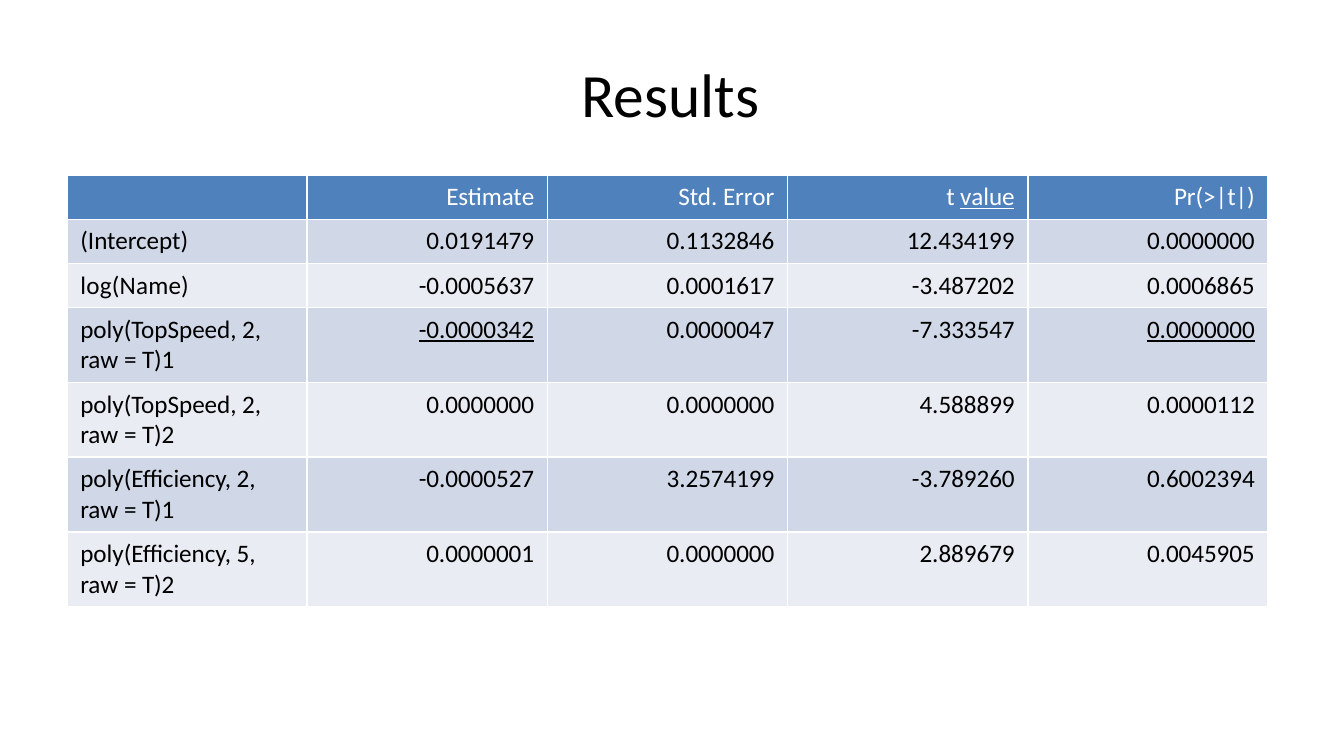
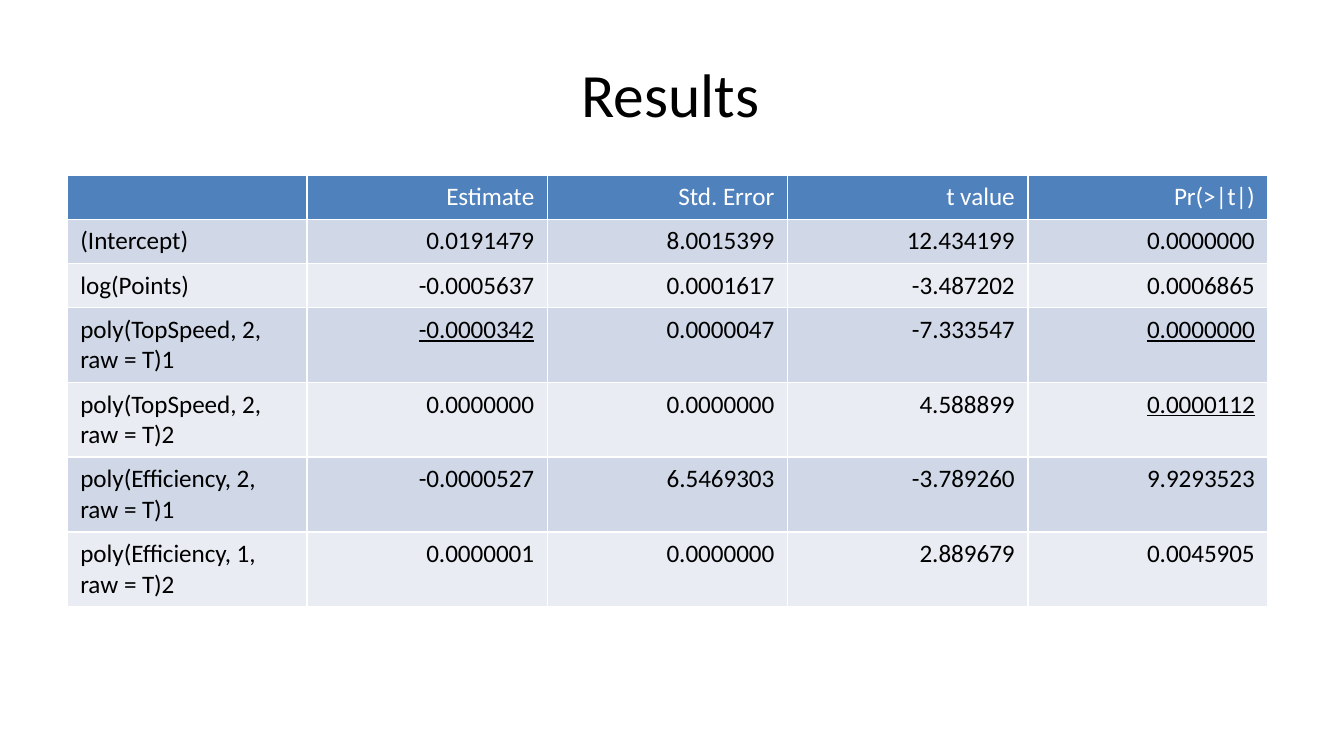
value underline: present -> none
0.1132846: 0.1132846 -> 8.0015399
log(Name: log(Name -> log(Points
0.0000112 underline: none -> present
3.2574199: 3.2574199 -> 6.5469303
0.6002394: 0.6002394 -> 9.9293523
5: 5 -> 1
